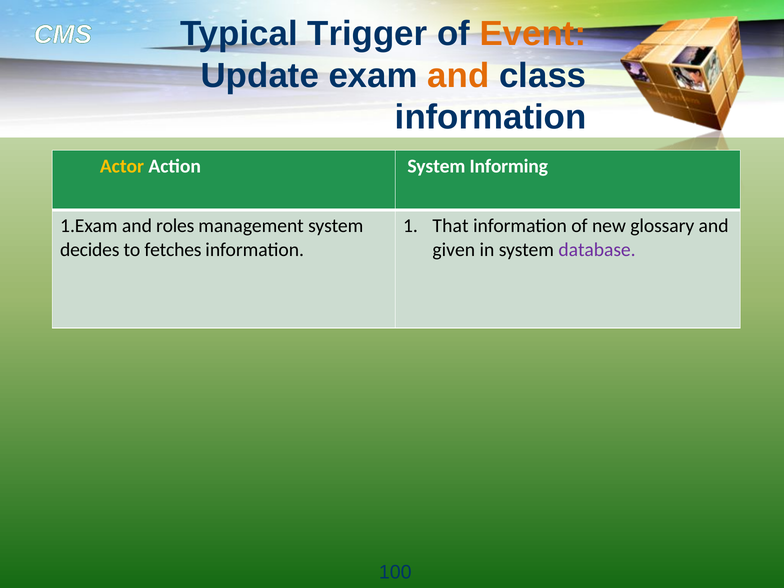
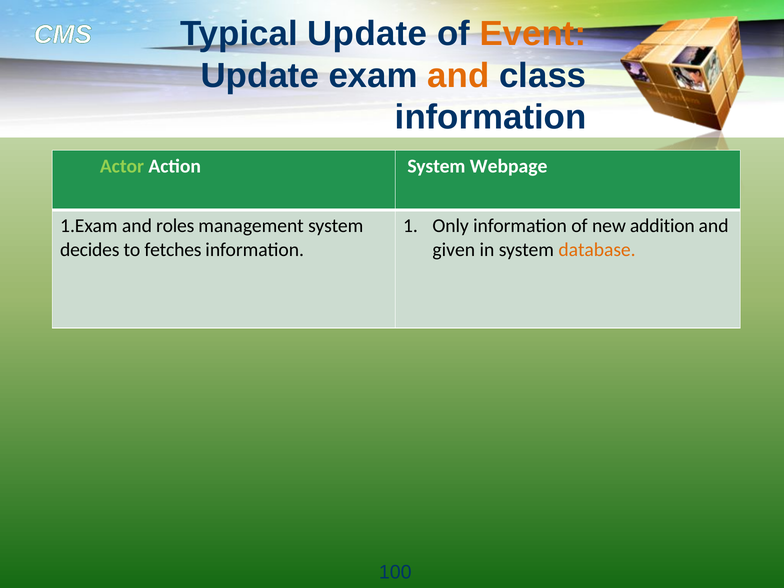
Typical Trigger: Trigger -> Update
Actor colour: yellow -> light green
Informing: Informing -> Webpage
That: That -> Only
glossary: glossary -> addition
database colour: purple -> orange
